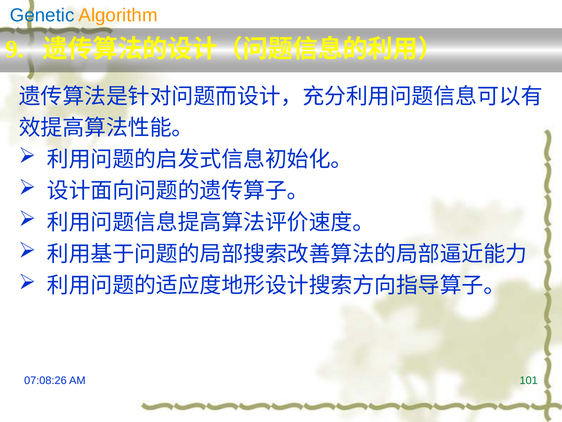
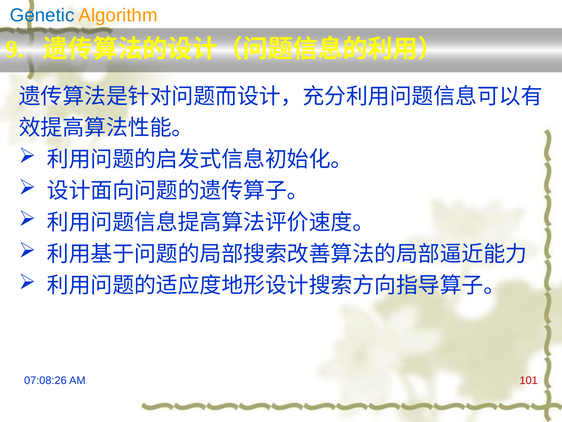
101 colour: green -> red
